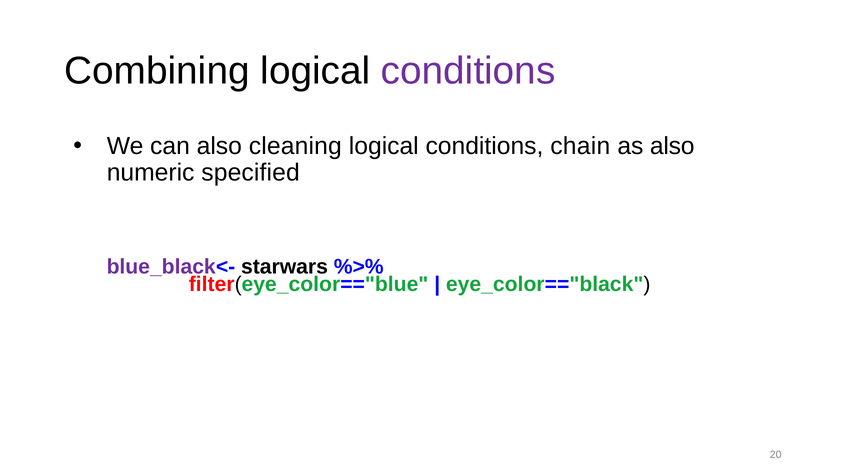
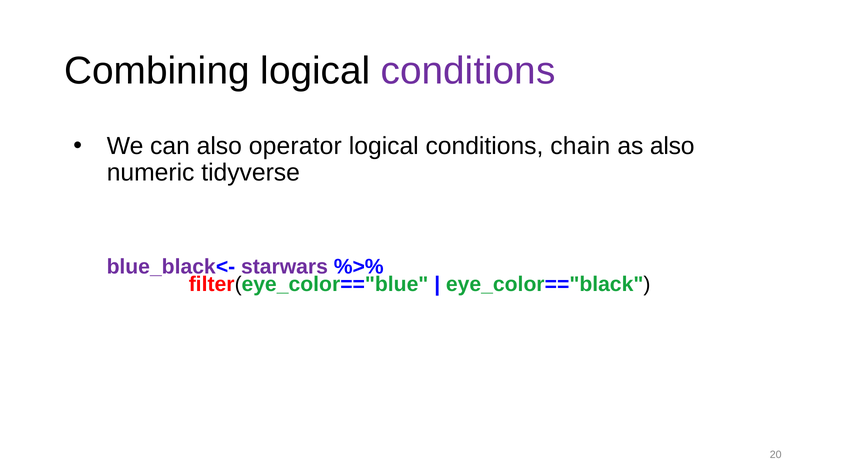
cleaning: cleaning -> operator
specified: specified -> tidyverse
starwars colour: black -> purple
